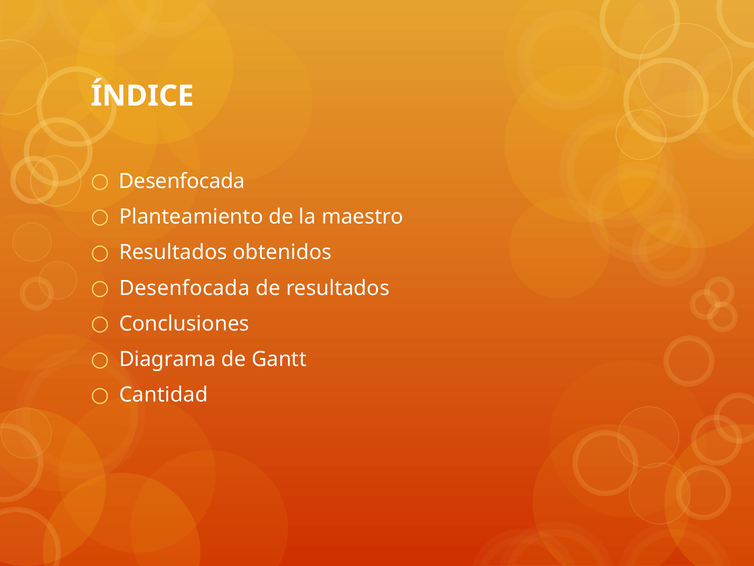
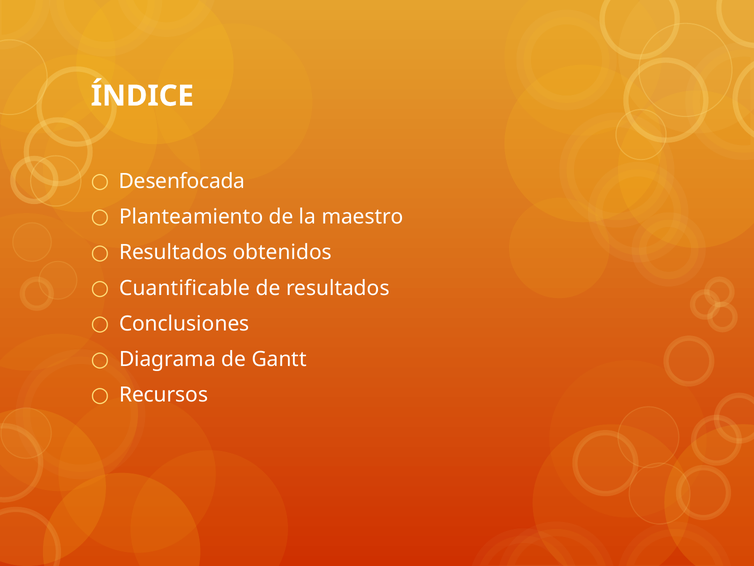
Desenfocada at (185, 288): Desenfocada -> Cuantificable
Cantidad: Cantidad -> Recursos
